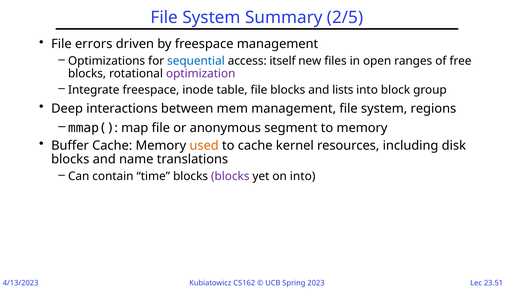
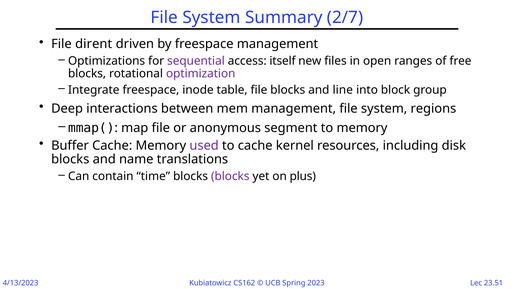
2/5: 2/5 -> 2/7
errors: errors -> dirent
sequential colour: blue -> purple
lists: lists -> line
used colour: orange -> purple
on into: into -> plus
